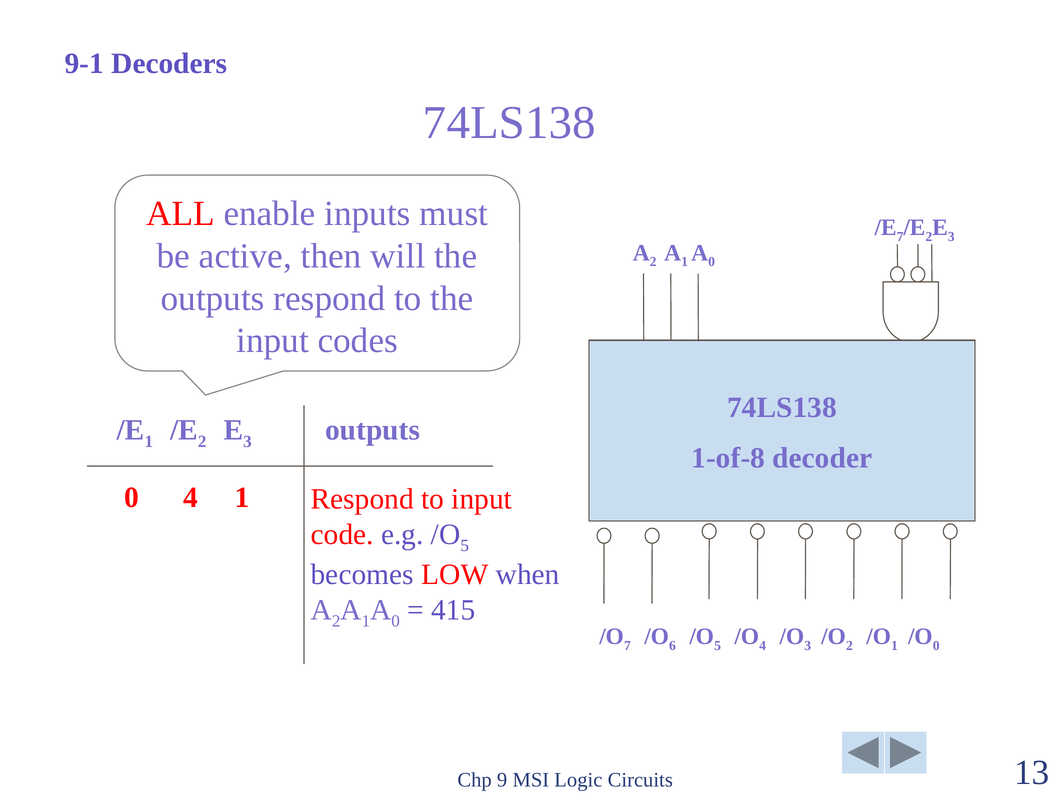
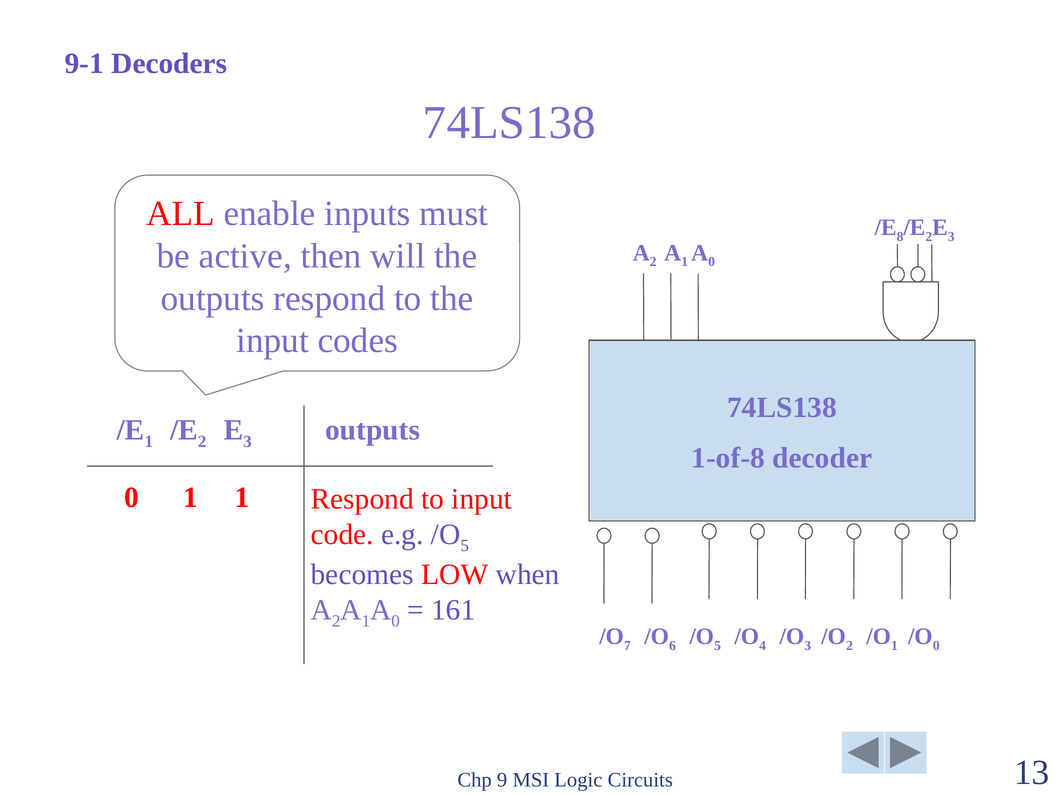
7 at (900, 237): 7 -> 8
0 4: 4 -> 1
415: 415 -> 161
